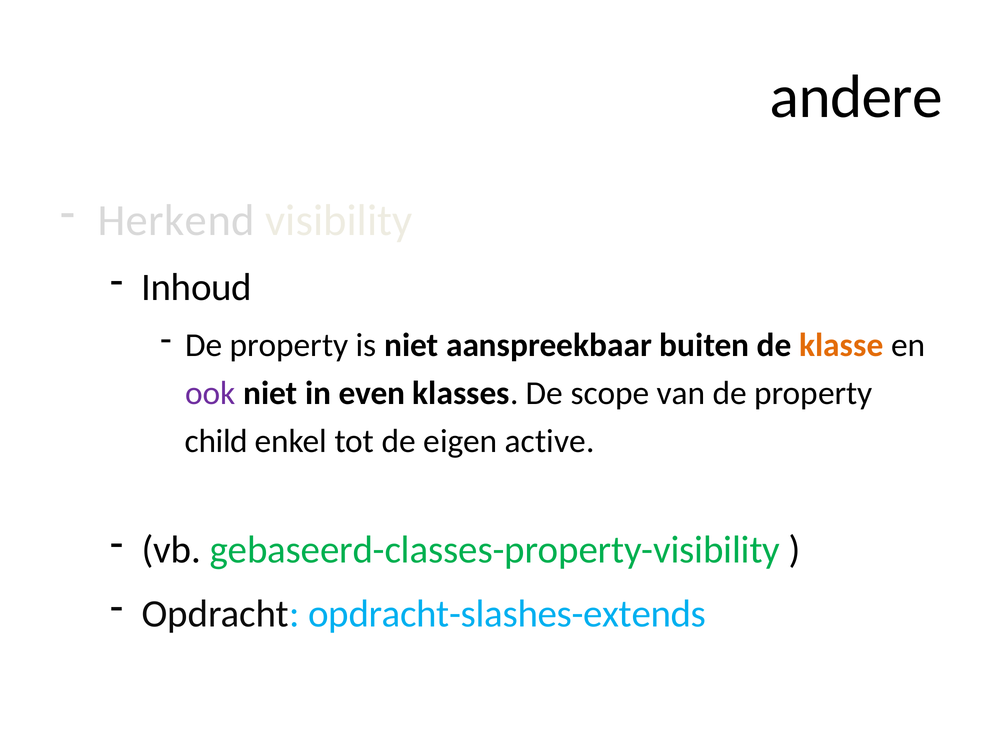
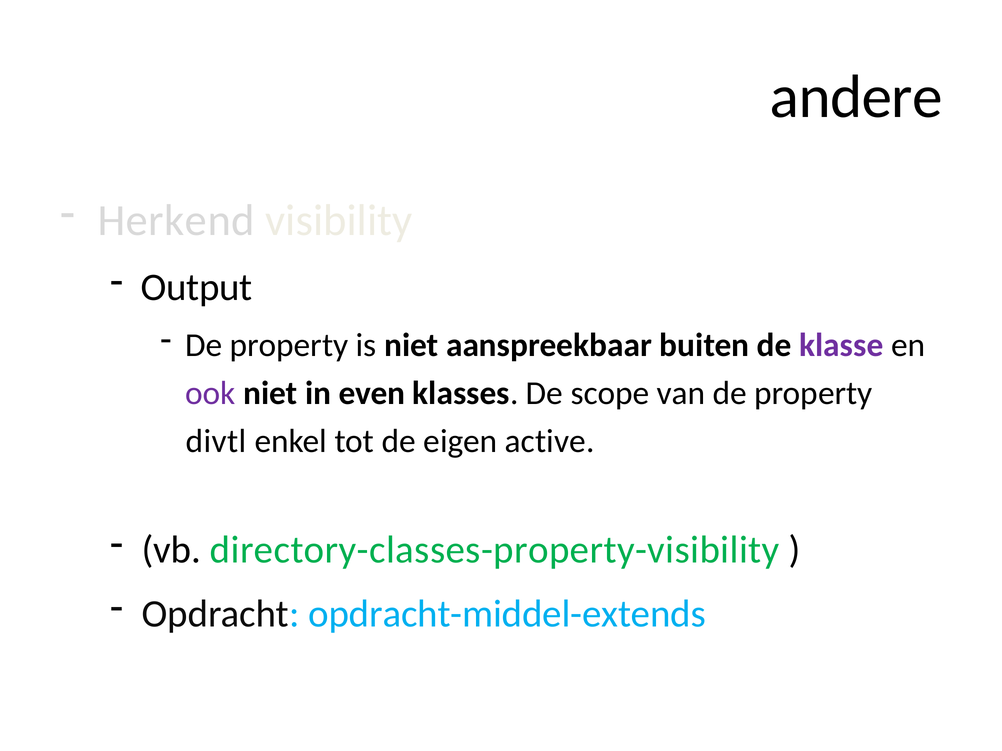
Inhoud: Inhoud -> Output
klasse colour: orange -> purple
child: child -> divtl
gebaseerd-classes-property-visibility: gebaseerd-classes-property-visibility -> directory-classes-property-visibility
opdracht-slashes-extends: opdracht-slashes-extends -> opdracht-middel-extends
